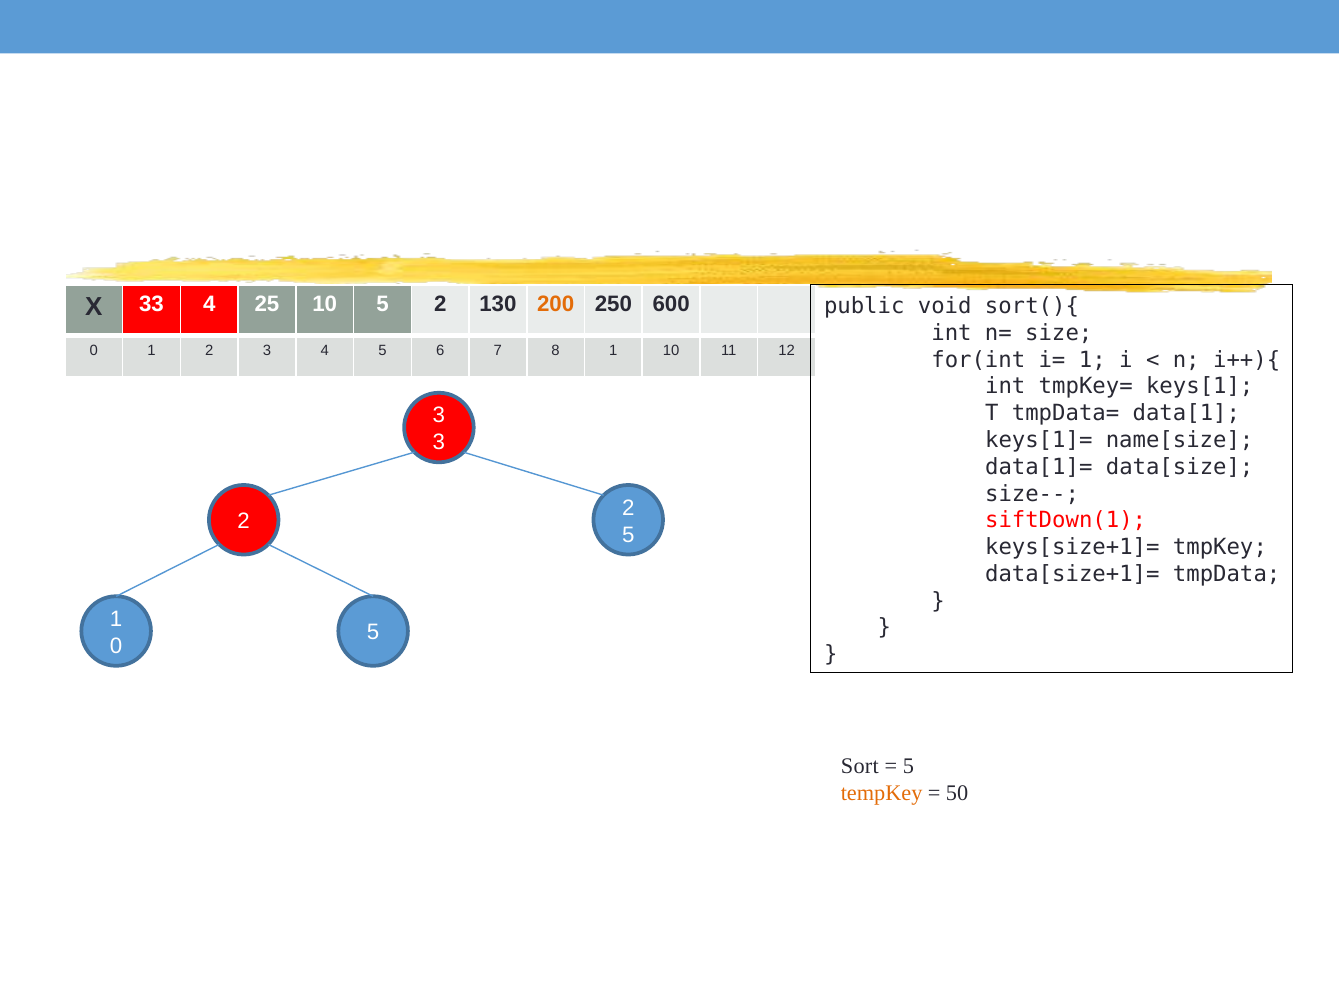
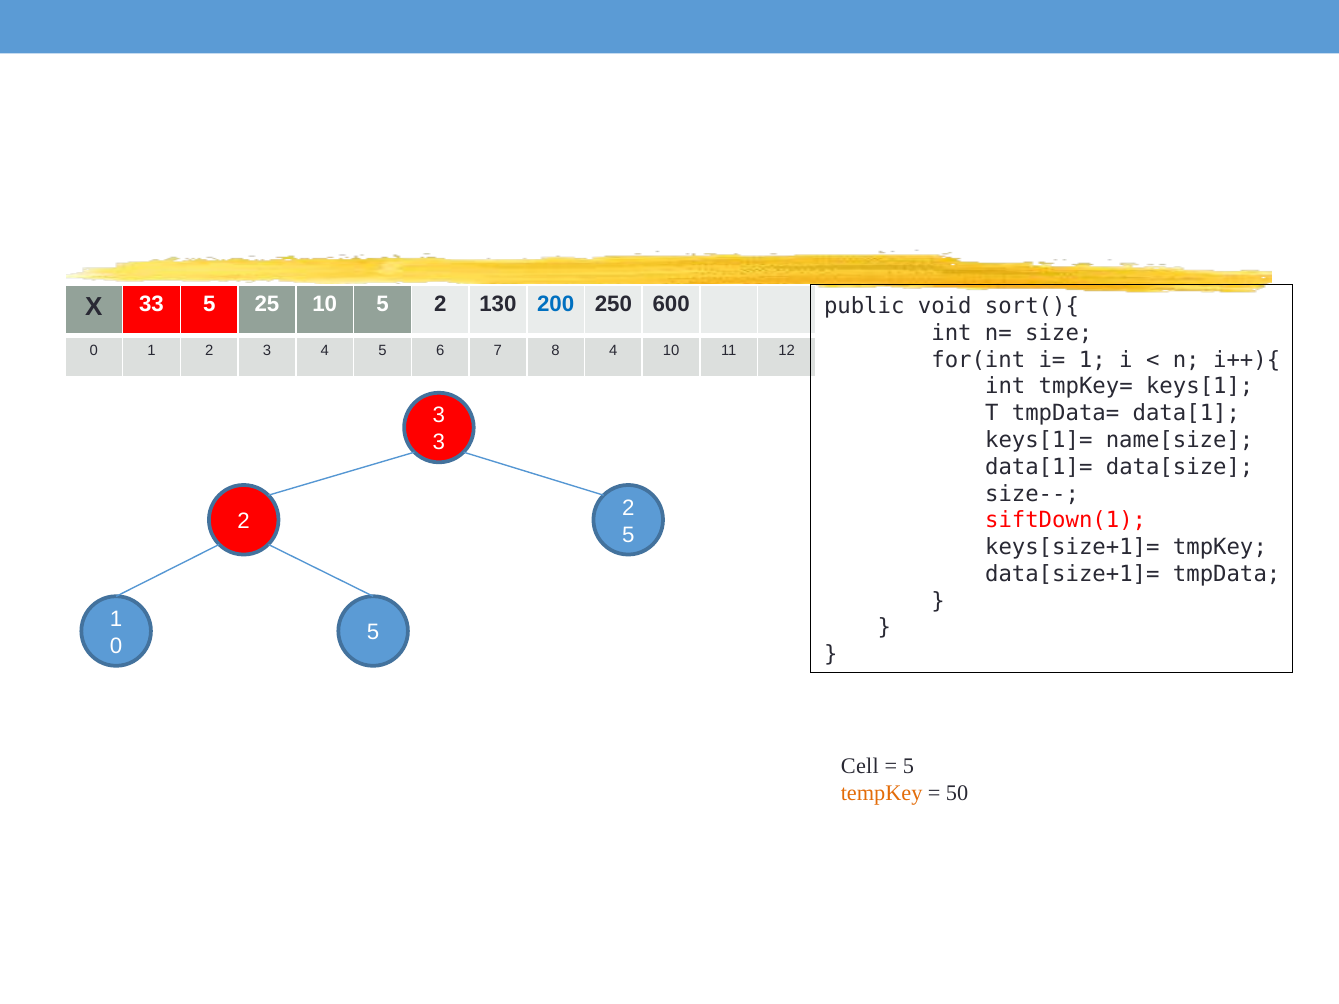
33 4: 4 -> 5
200 colour: orange -> blue
8 1: 1 -> 4
Sort: Sort -> Cell
